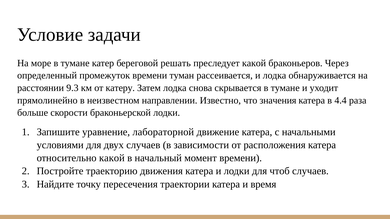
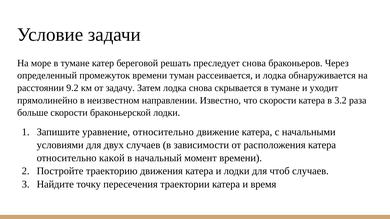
преследует какой: какой -> снова
9.3: 9.3 -> 9.2
катеру: катеру -> задачу
что значения: значения -> скорости
4.4: 4.4 -> 3.2
уравнение лабораторной: лабораторной -> относительно
